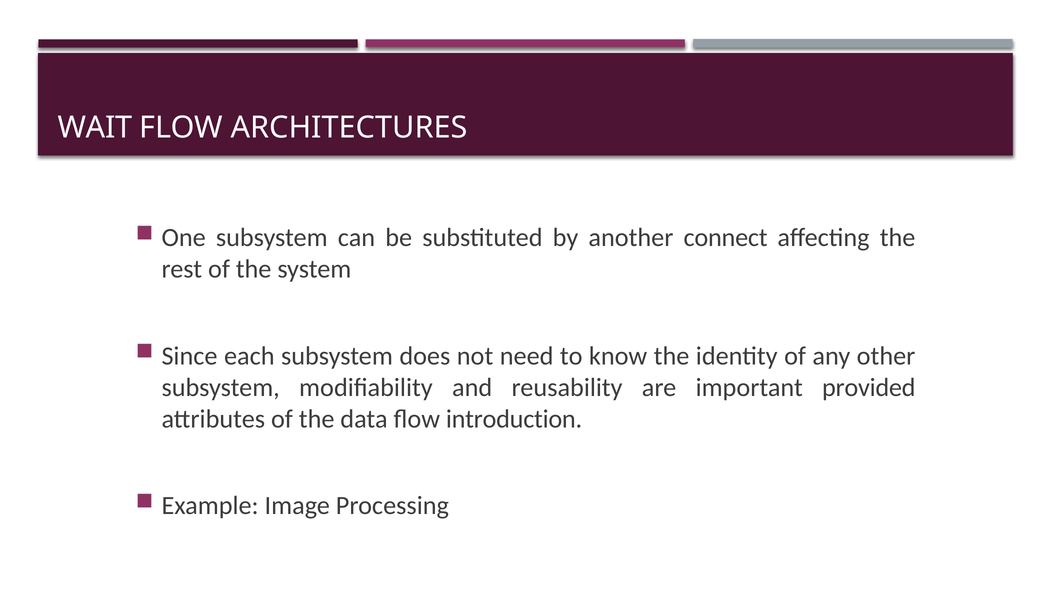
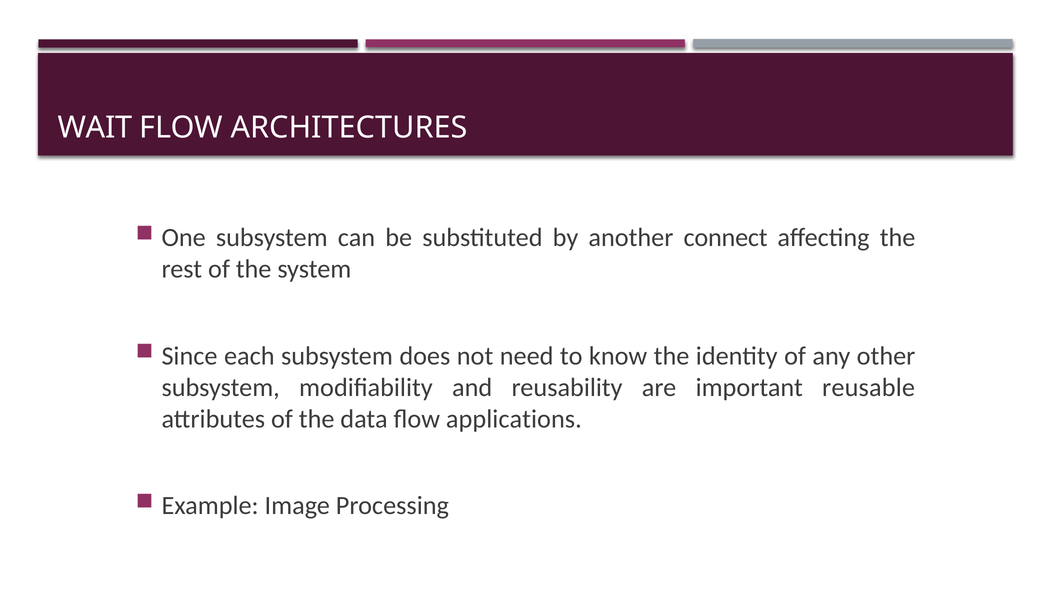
provided: provided -> reusable
introduction: introduction -> applications
